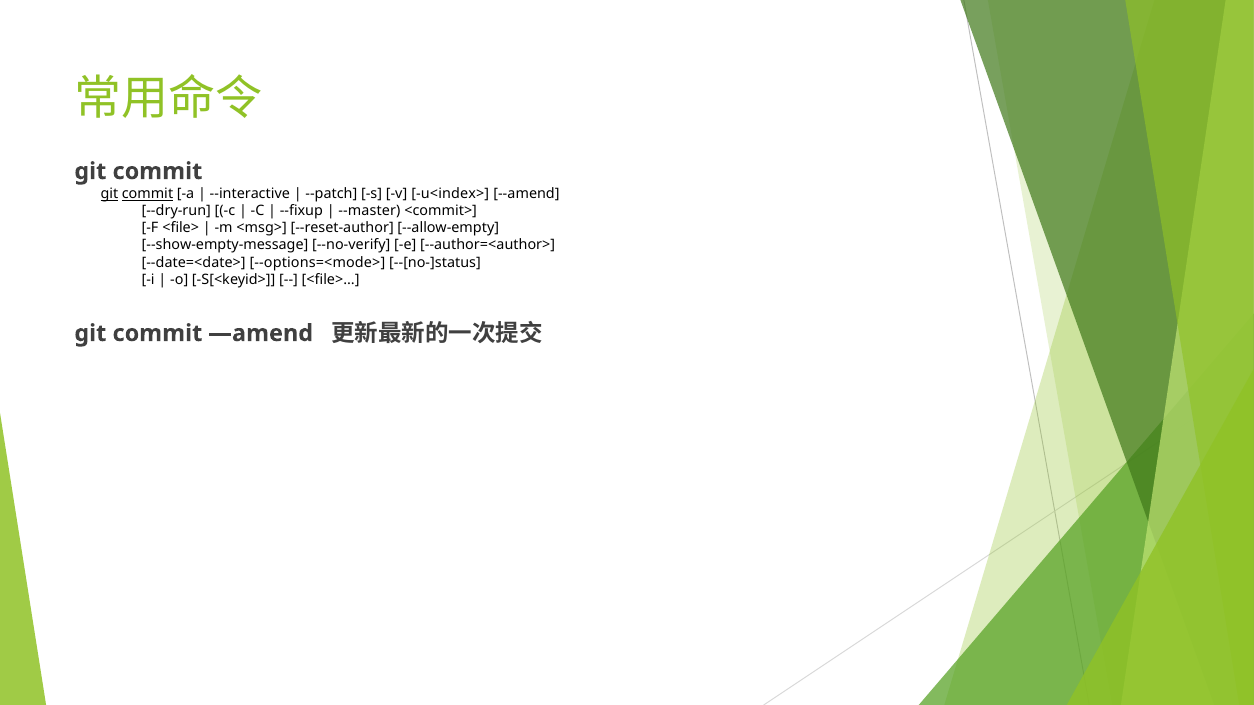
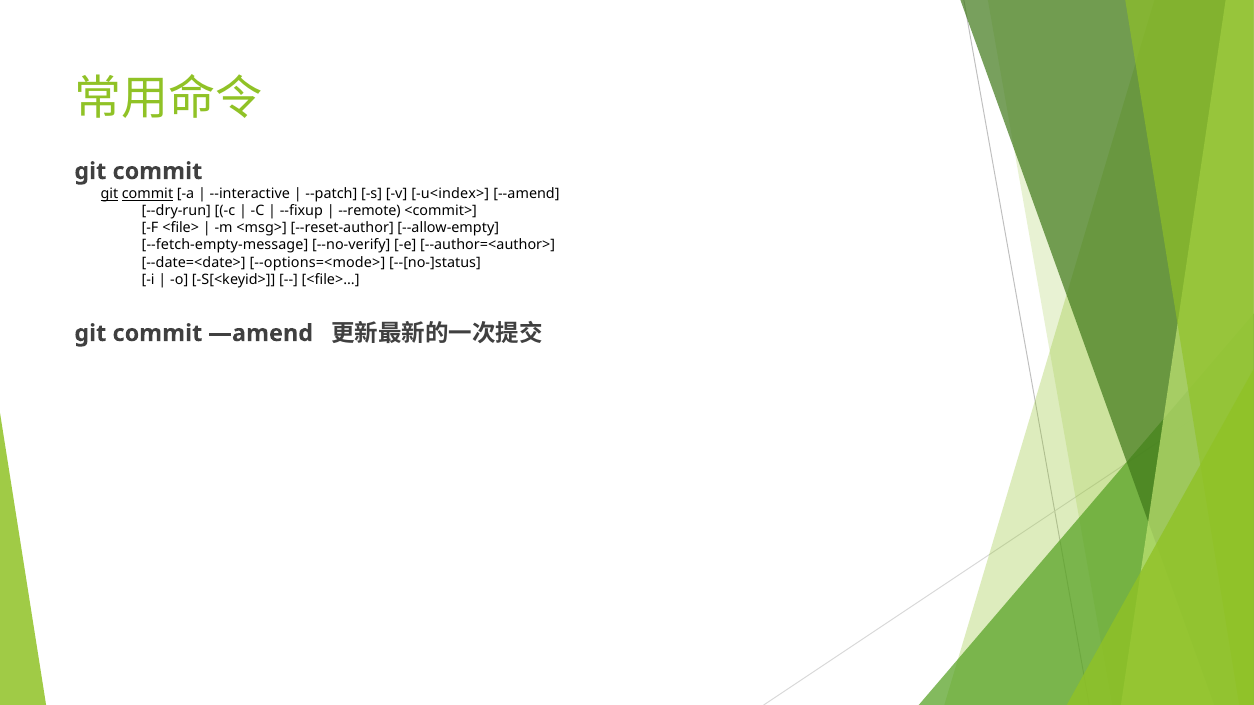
--master: --master -> --remote
--show-empty-message: --show-empty-message -> --fetch-empty-message
